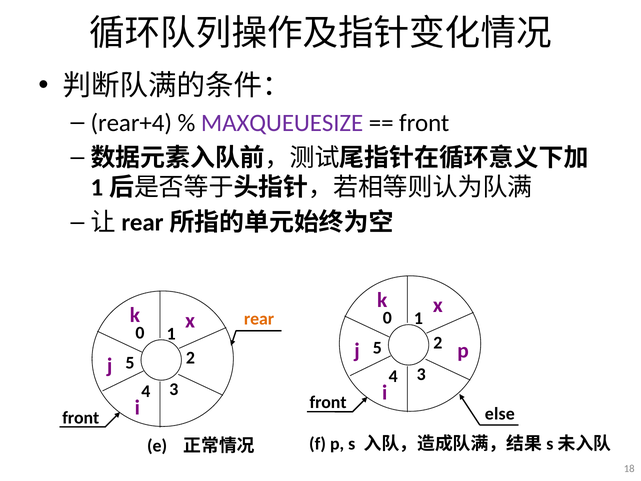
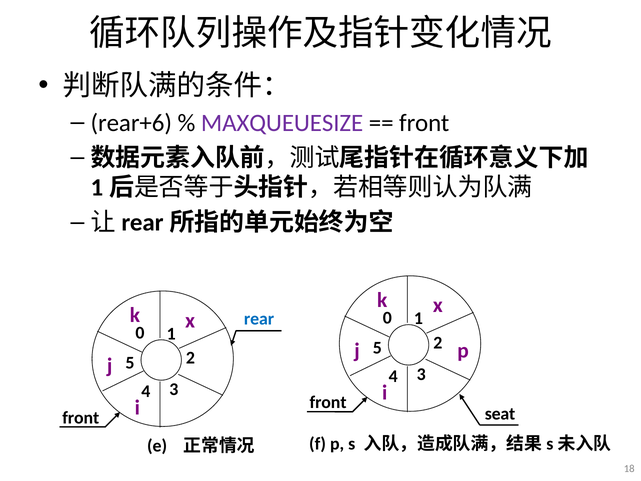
rear+4: rear+4 -> rear+6
rear colour: orange -> blue
else: else -> seat
